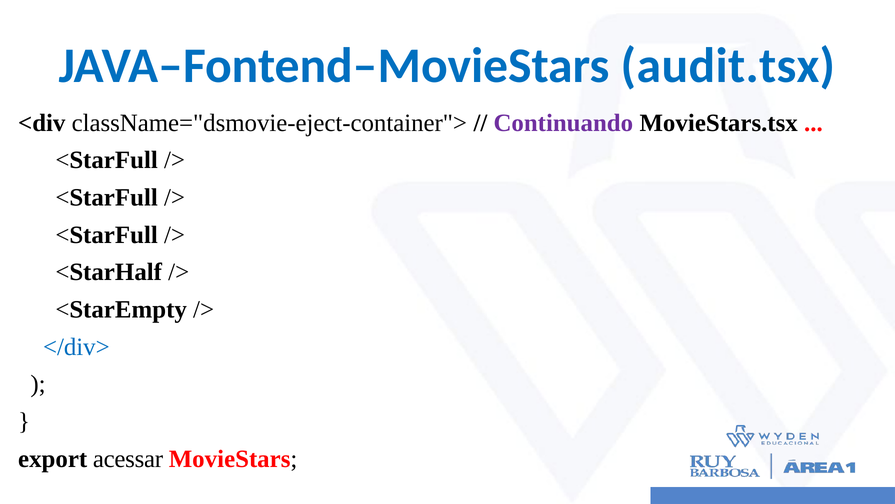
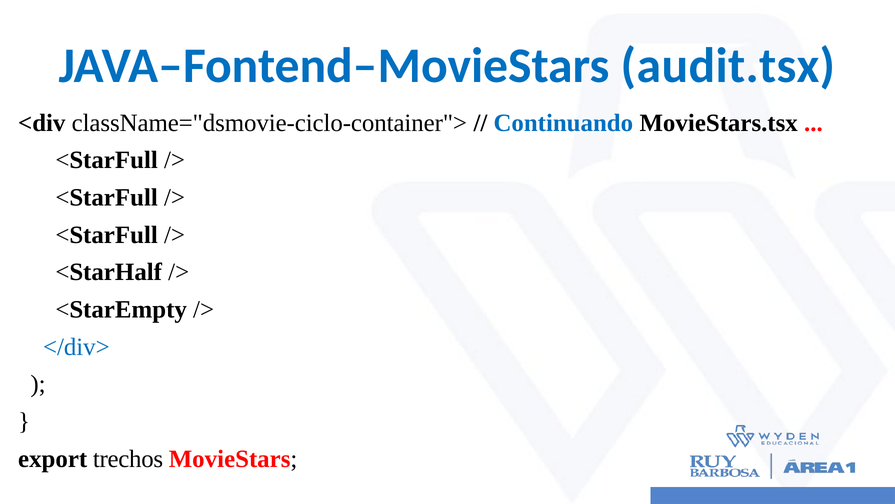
className="dsmovie-eject-container">: className="dsmovie-eject-container"> -> className="dsmovie-ciclo-container">
Continuando colour: purple -> blue
acessar: acessar -> trechos
